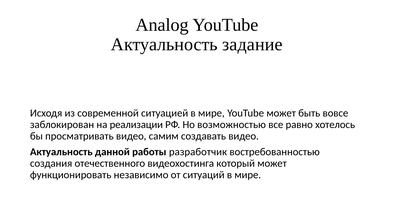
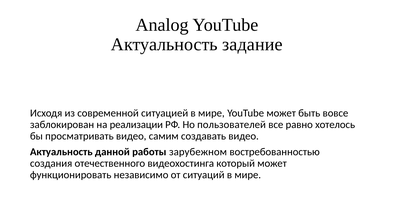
возможностью: возможностью -> пользователей
разработчик: разработчик -> зарубежном
